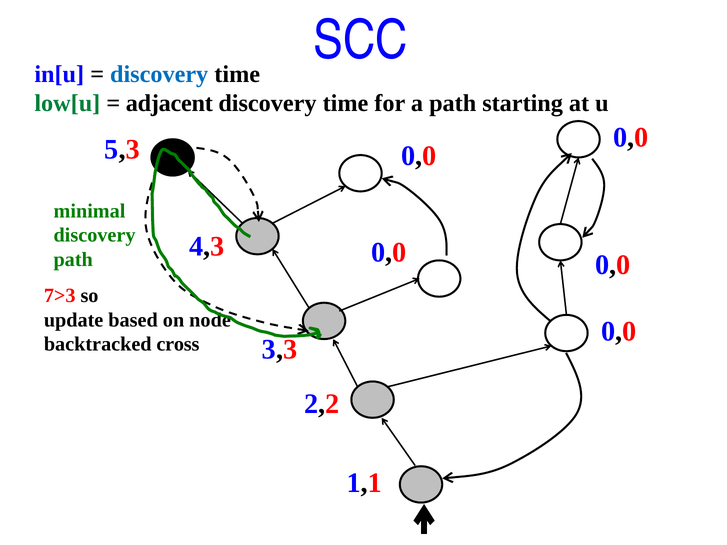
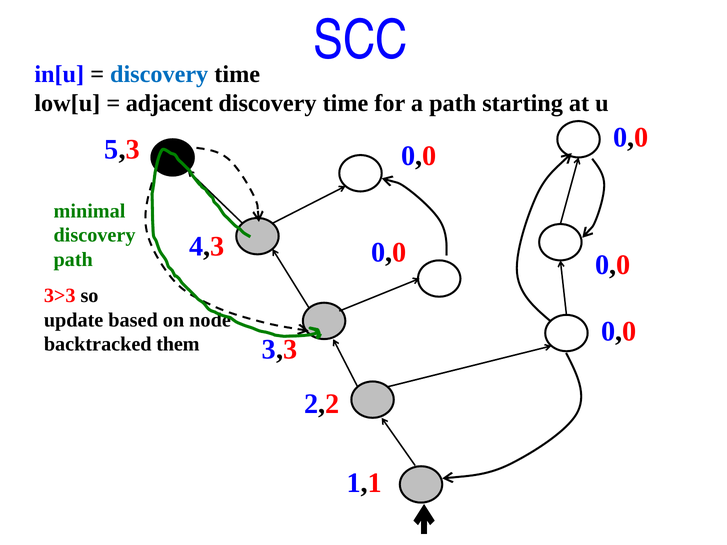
low[u colour: green -> black
7>3: 7>3 -> 3>3
cross: cross -> them
